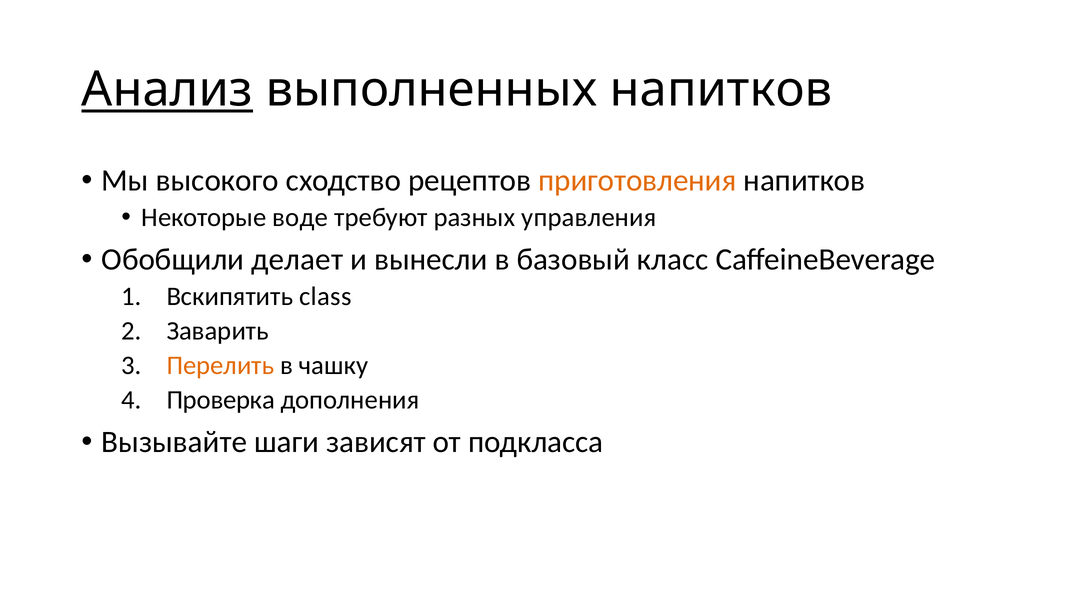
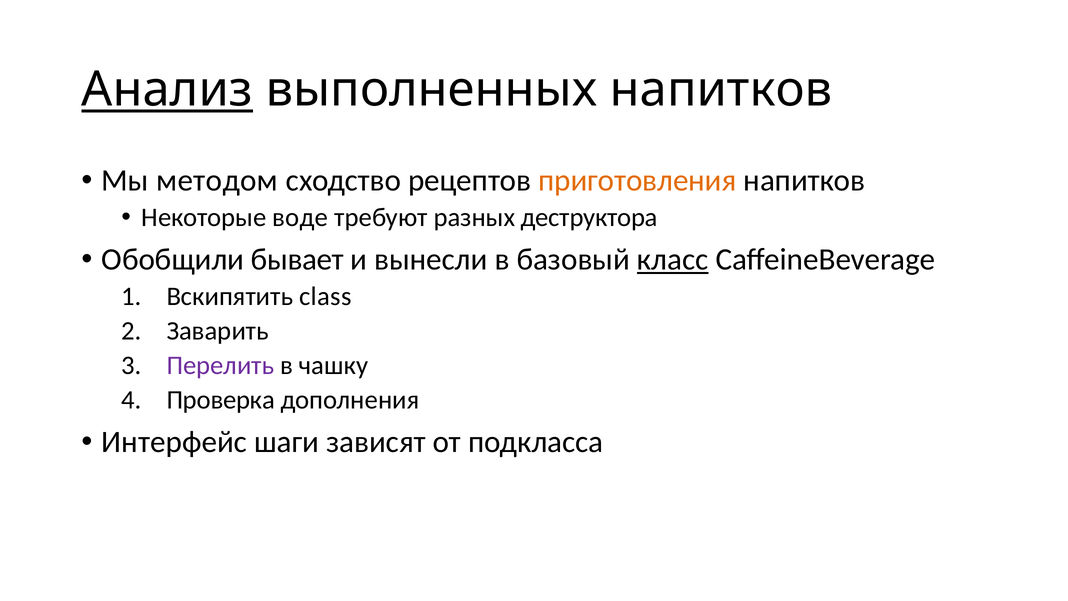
высокого: высокого -> методом
управления: управления -> деструктора
делает: делает -> бывает
класс underline: none -> present
Перелить colour: orange -> purple
Вызывайте: Вызывайте -> Интерфейс
